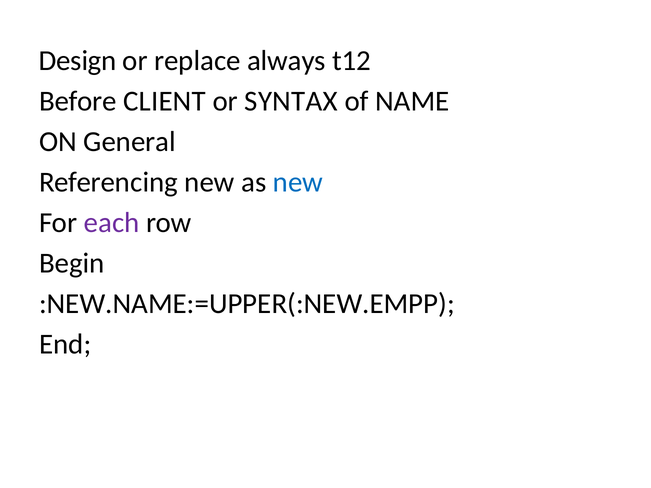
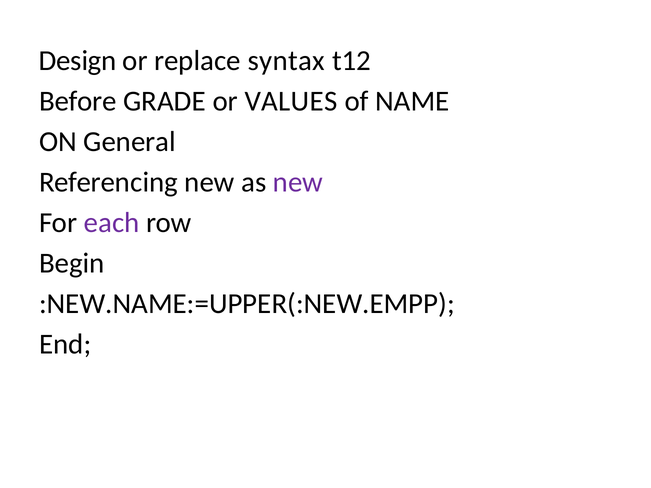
always: always -> syntax
CLIENT: CLIENT -> GRADE
SYNTAX: SYNTAX -> VALUES
new at (298, 182) colour: blue -> purple
